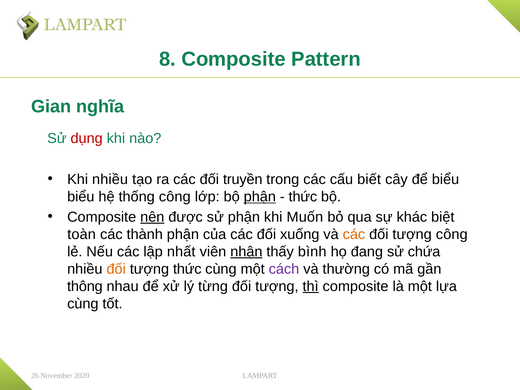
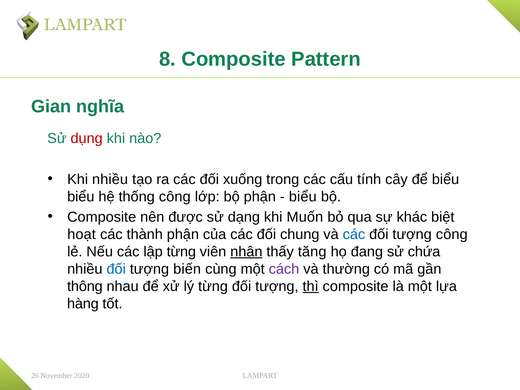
truyền: truyền -> xuống
biết: biết -> tính
phận at (260, 197) underline: present -> none
thức at (303, 197): thức -> biểu
nên underline: present -> none
sử phận: phận -> dạng
toàn: toàn -> hoạt
xuống: xuống -> chung
các at (354, 234) colour: orange -> blue
lập nhất: nhất -> từng
bình: bình -> tăng
đối at (116, 269) colour: orange -> blue
tượng thức: thức -> biến
cùng at (83, 304): cùng -> hàng
